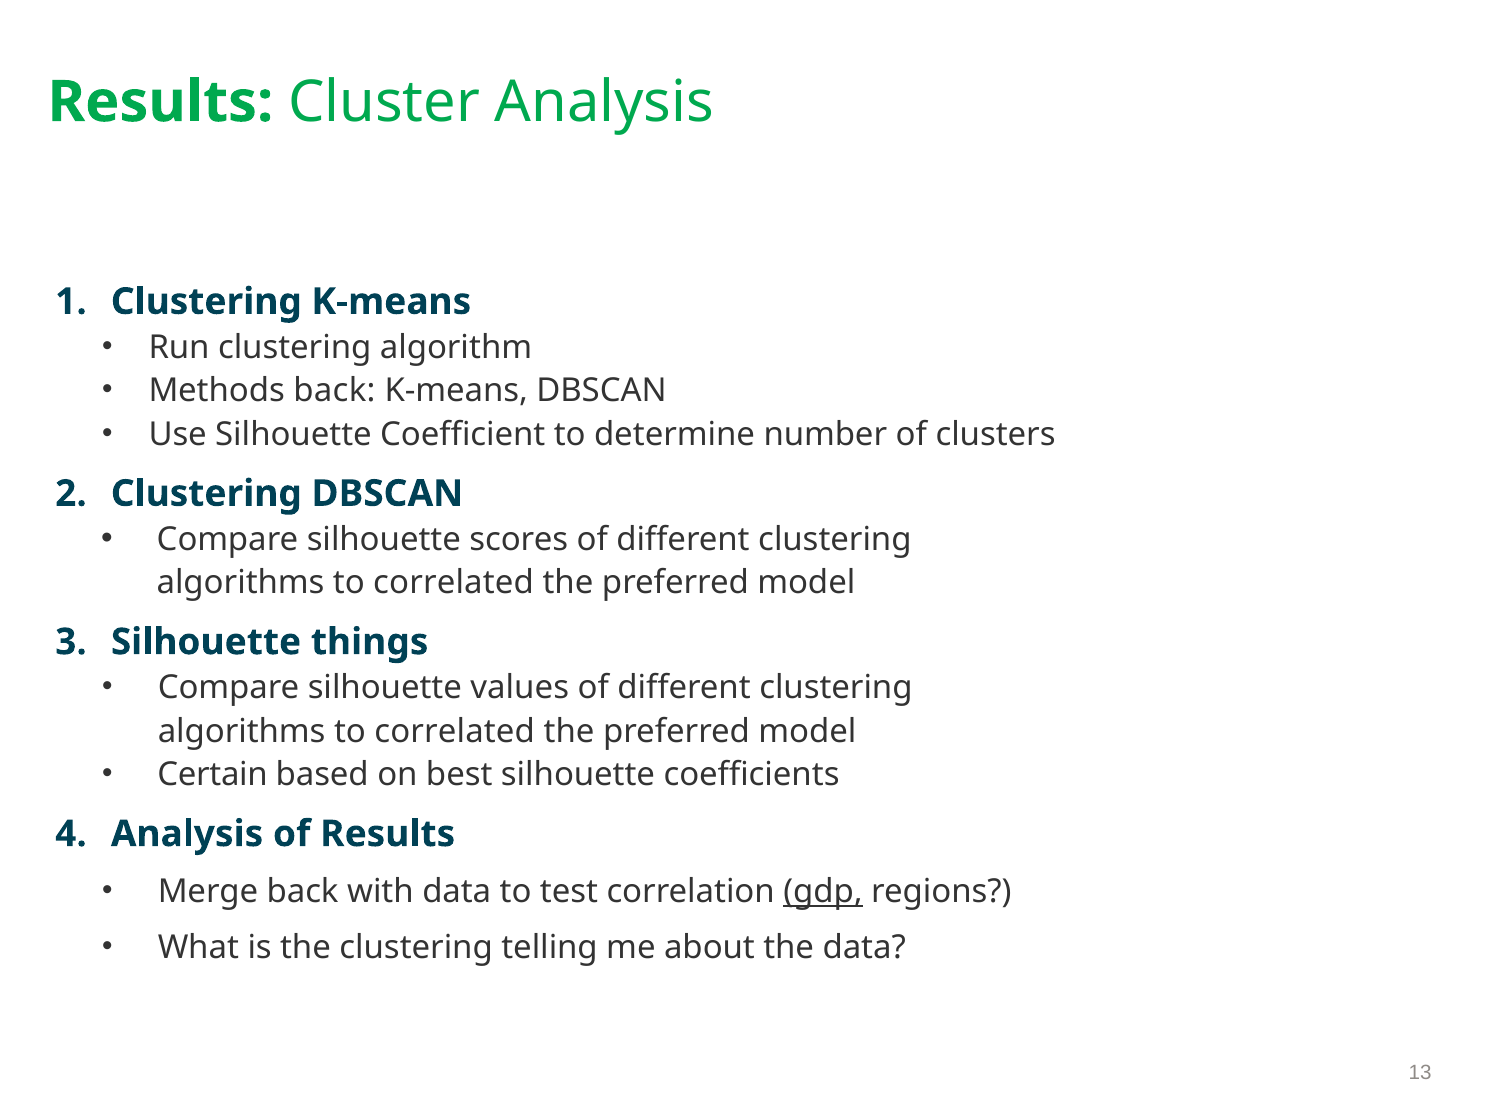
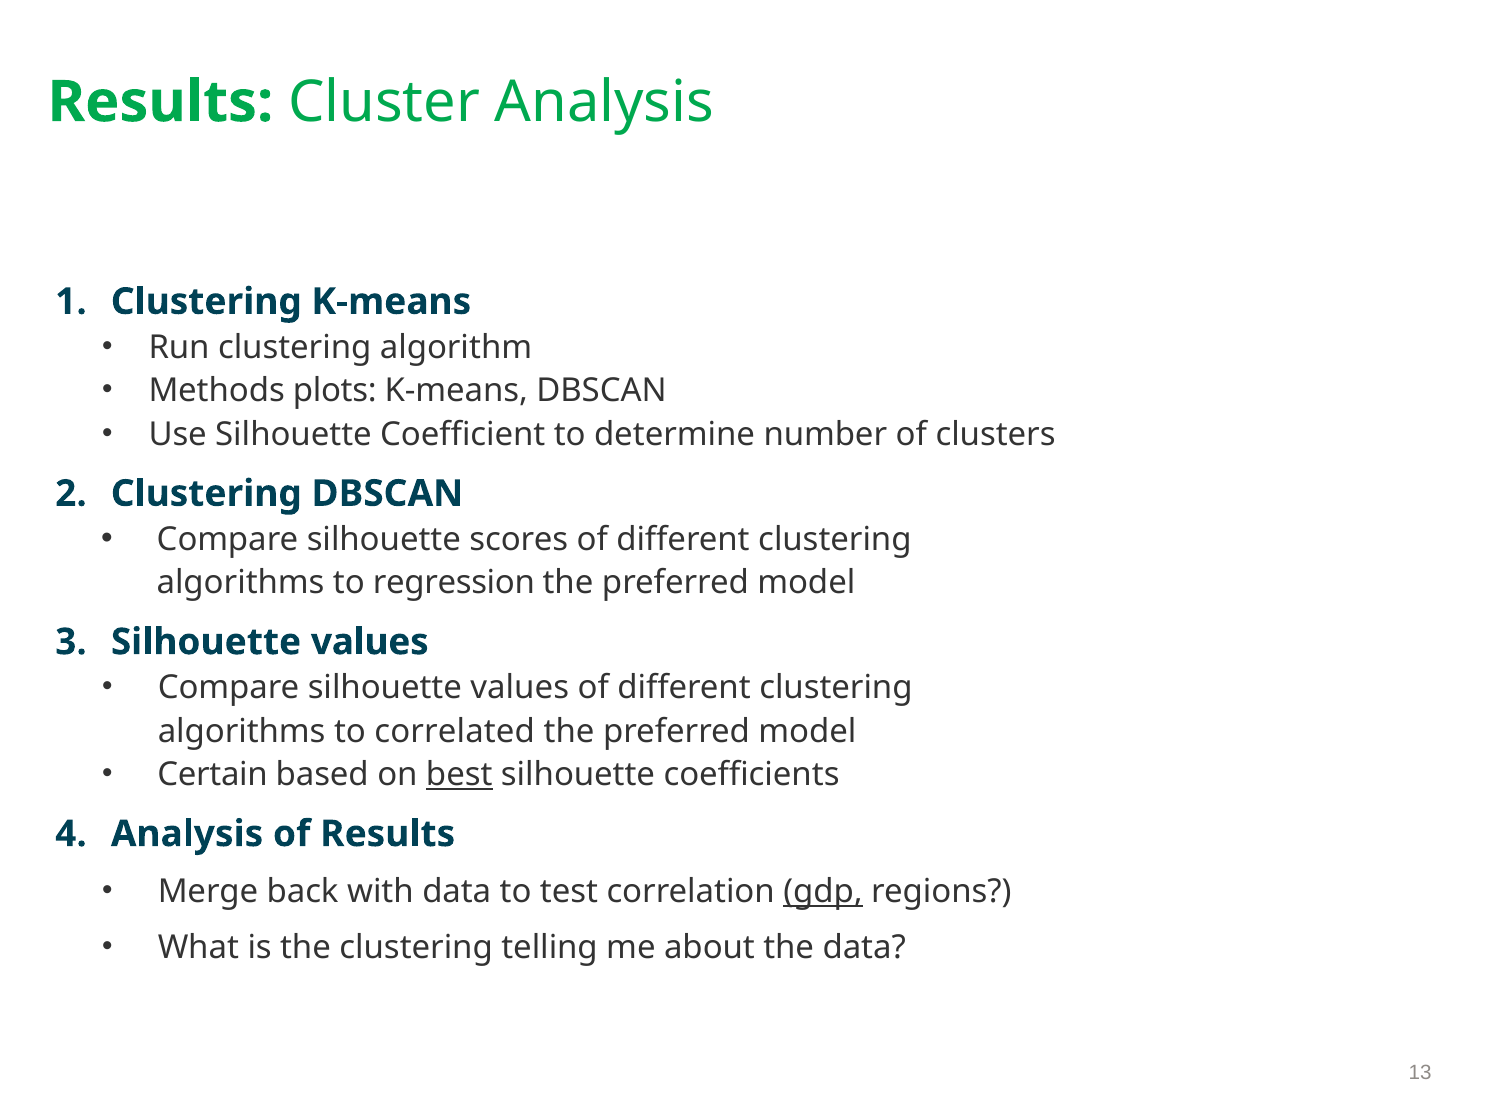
Methods back: back -> plots
correlated at (454, 583): correlated -> regression
things at (370, 642): things -> values
best underline: none -> present
